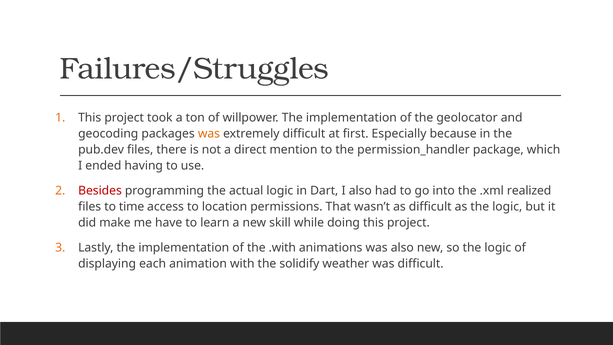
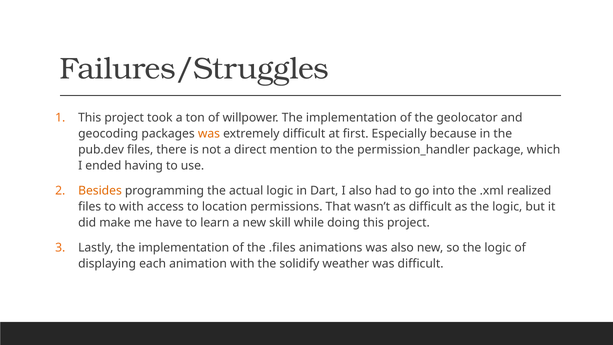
Besides colour: red -> orange
to time: time -> with
.with: .with -> .files
